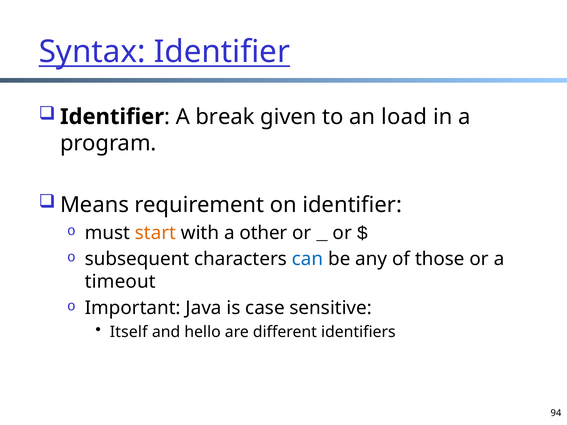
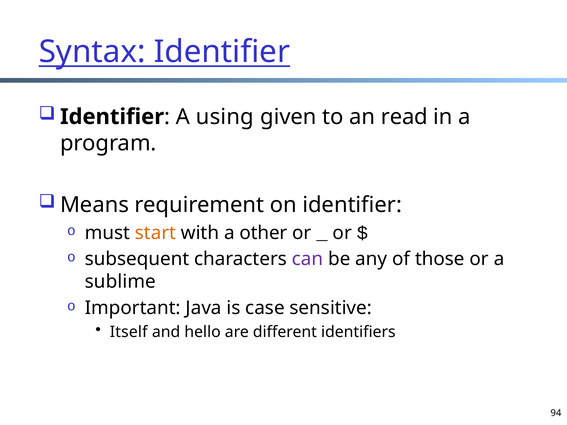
break: break -> using
load: load -> read
can colour: blue -> purple
timeout: timeout -> sublime
